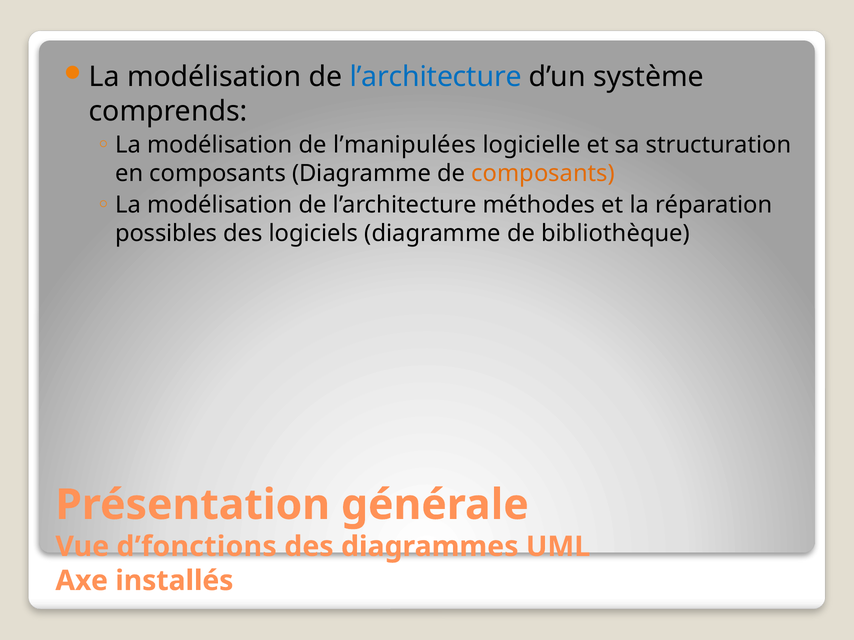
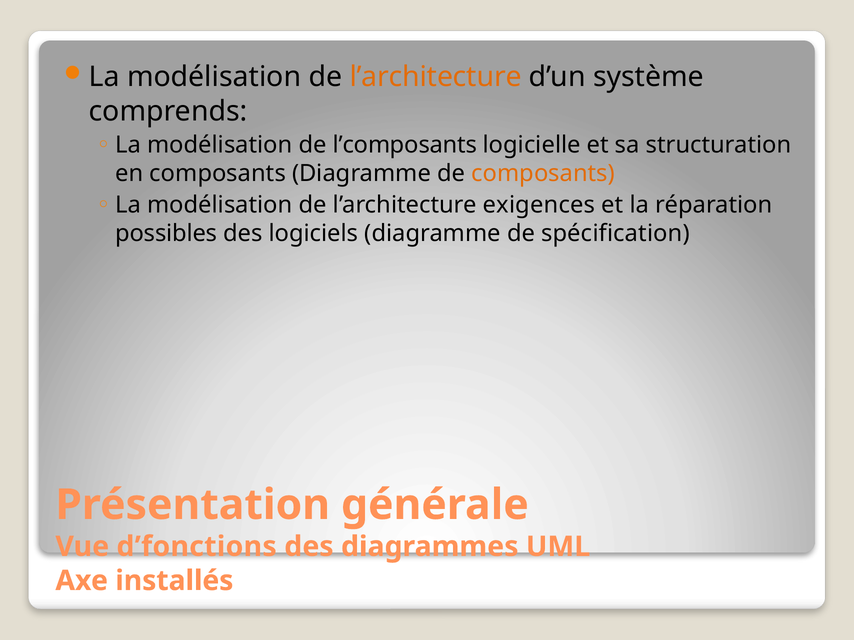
l’architecture at (436, 77) colour: blue -> orange
l’manipulées: l’manipulées -> l’composants
méthodes: méthodes -> exigences
bibliothèque: bibliothèque -> spécification
